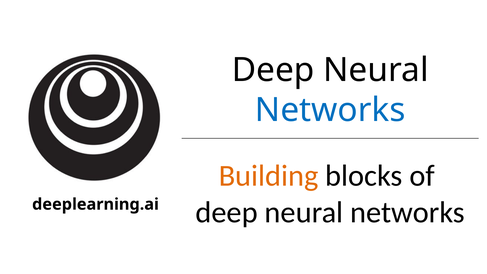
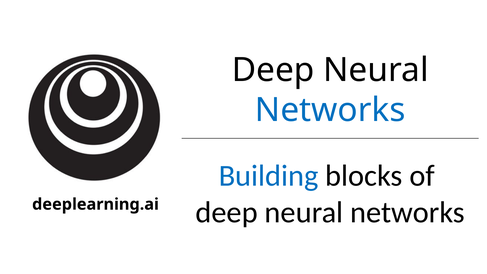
Building colour: orange -> blue
